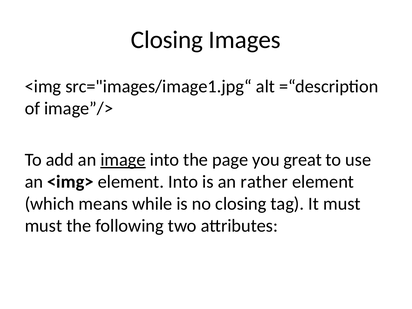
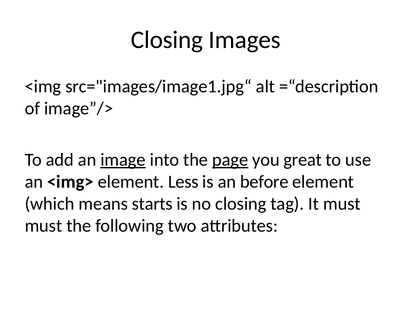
page underline: none -> present
element Into: Into -> Less
rather: rather -> before
while: while -> starts
